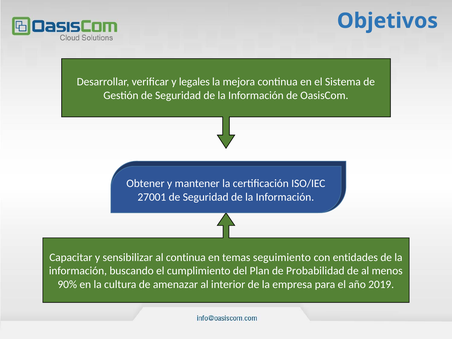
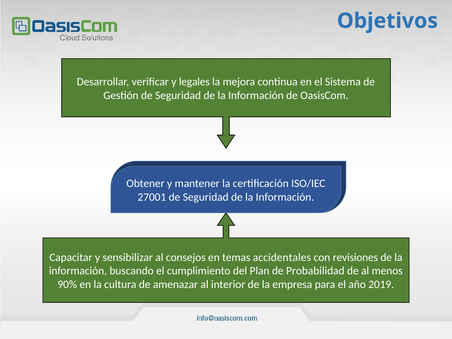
al continua: continua -> consejos
seguimiento: seguimiento -> accidentales
entidades: entidades -> revisiones
